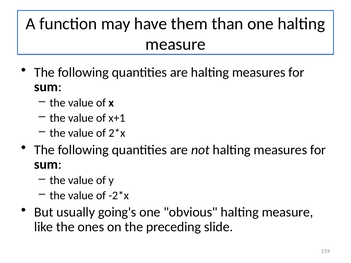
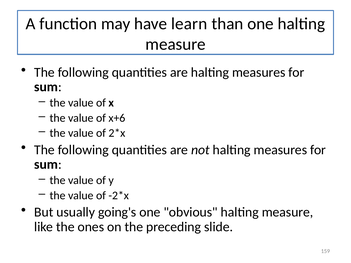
them: them -> learn
x+1: x+1 -> x+6
